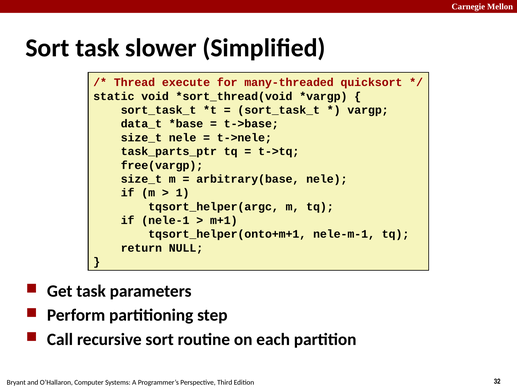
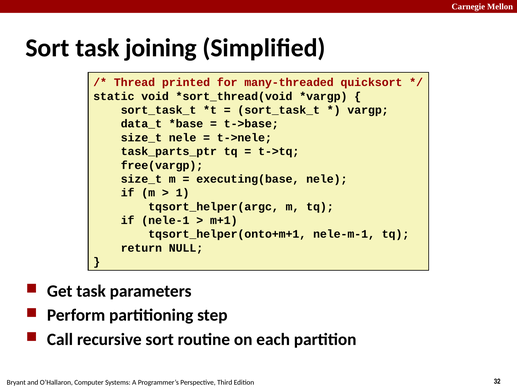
slower: slower -> joining
execute: execute -> printed
arbitrary(base: arbitrary(base -> executing(base
